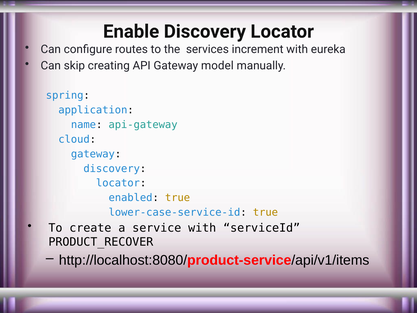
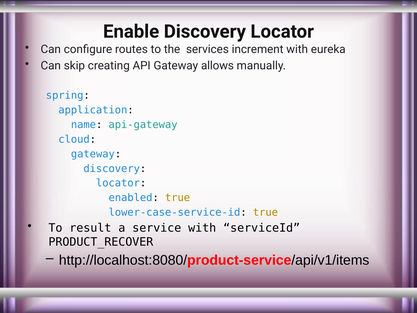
model: model -> allows
create: create -> result
